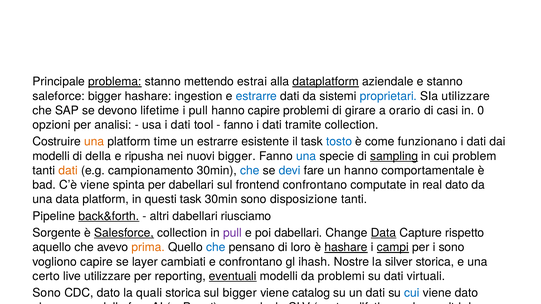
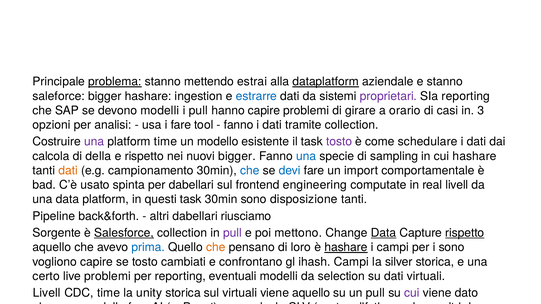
proprietari colour: blue -> purple
SIa utilizzare: utilizzare -> reporting
devono lifetime: lifetime -> modelli
0: 0 -> 3
usa i dati: dati -> fare
una at (94, 142) colour: orange -> purple
estrarre at (218, 142): estrarre -> modello
tosto at (339, 142) colour: blue -> purple
come funzionano: funzionano -> schedulare
modelli at (51, 156): modelli -> calcola
e ripusha: ripusha -> rispetto
sampling underline: present -> none
cui problem: problem -> hashare
un hanno: hanno -> import
C’è viene: viene -> usato
frontend confrontano: confrontano -> engineering
real dato: dato -> livell
back&forth underline: present -> none
poi dabellari: dabellari -> mettono
rispetto at (465, 233) underline: none -> present
prima colour: orange -> blue
che at (216, 248) colour: blue -> orange
campi at (393, 248) underline: present -> none
se layer: layer -> tosto
ihash Nostre: Nostre -> Campi
live utilizzare: utilizzare -> problemi
eventuali underline: present -> none
da problemi: problemi -> selection
Sono at (47, 293): Sono -> Livell
CDC dato: dato -> time
quali: quali -> unity
sul bigger: bigger -> virtuali
viene catalog: catalog -> aquello
un dati: dati -> pull
cui at (412, 293) colour: blue -> purple
